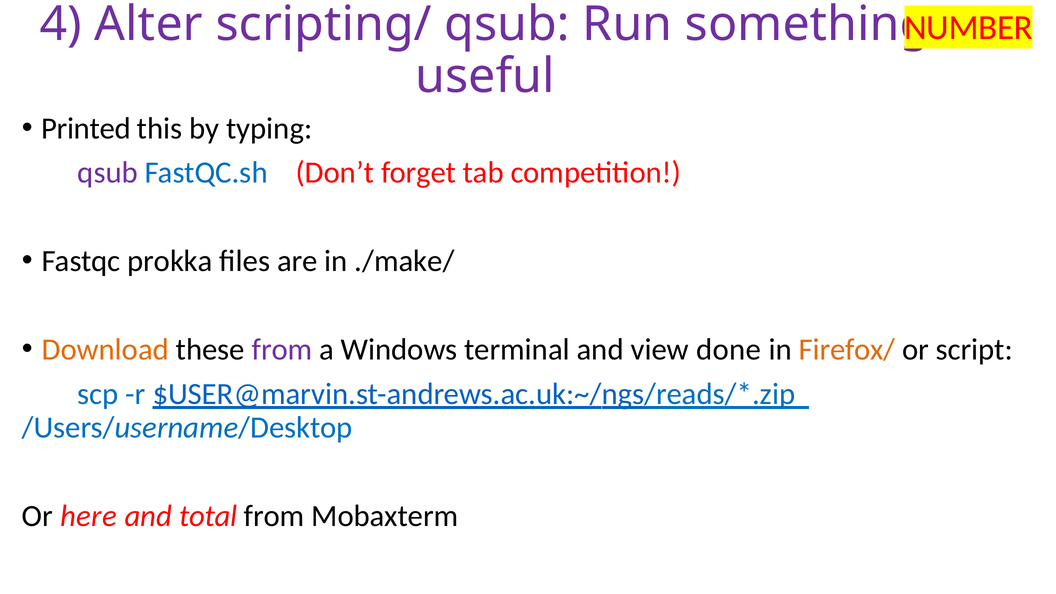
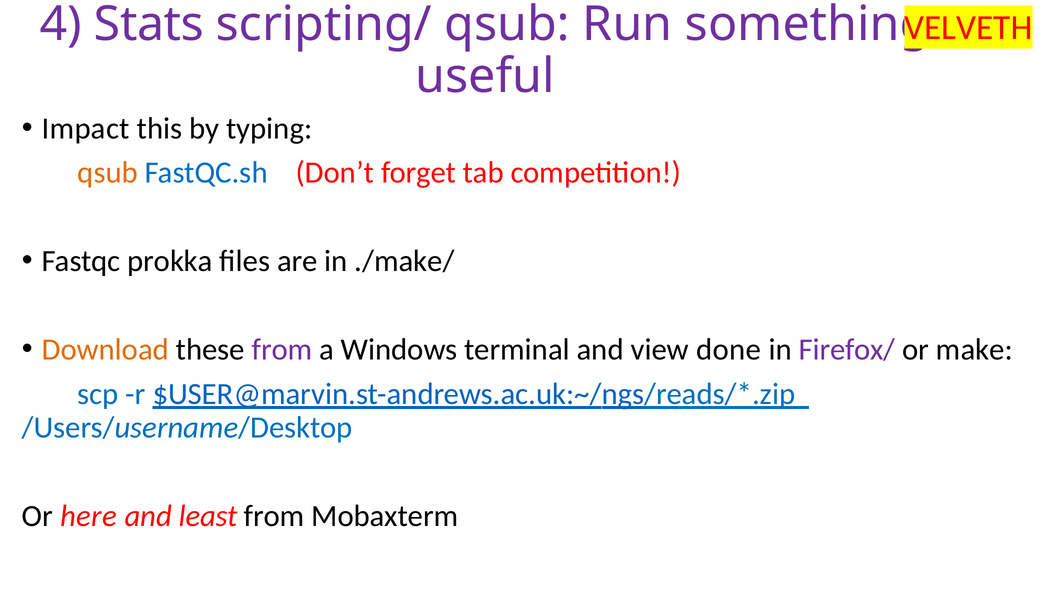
Alter: Alter -> Stats
NUMBER: NUMBER -> VELVETH
Printed: Printed -> Impact
qsub at (108, 173) colour: purple -> orange
Firefox/ colour: orange -> purple
script: script -> make
total: total -> least
